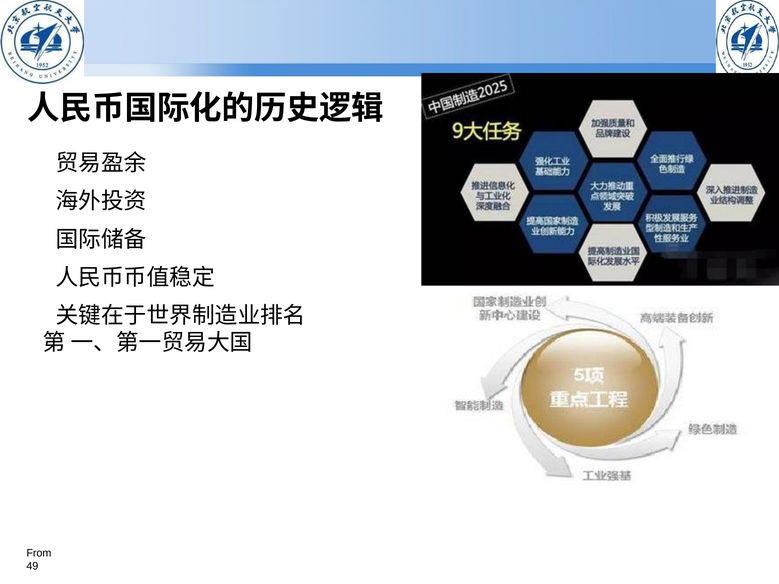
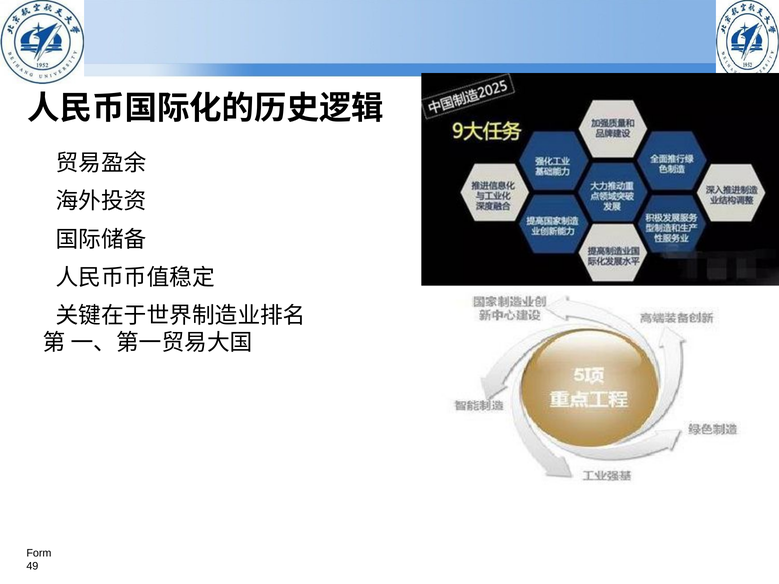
From: From -> Form
